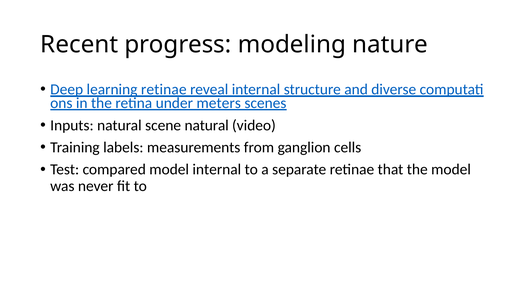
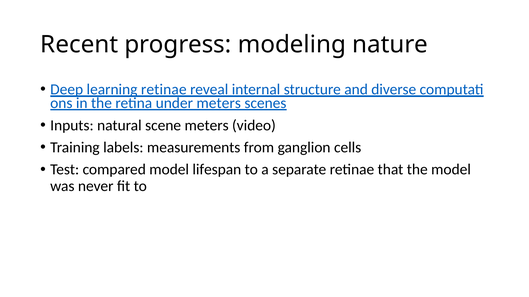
scene natural: natural -> meters
model internal: internal -> lifespan
